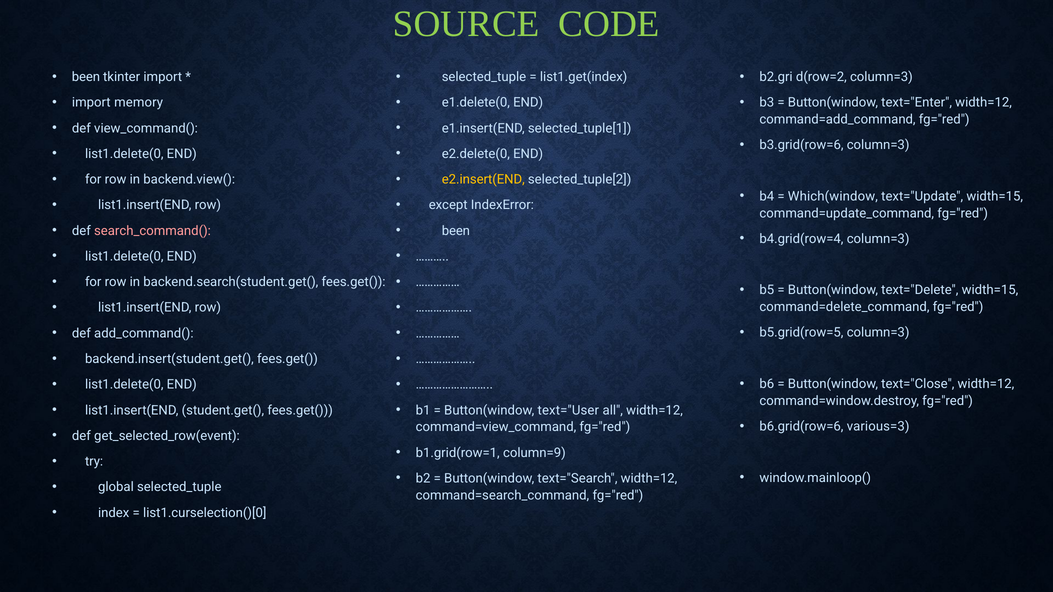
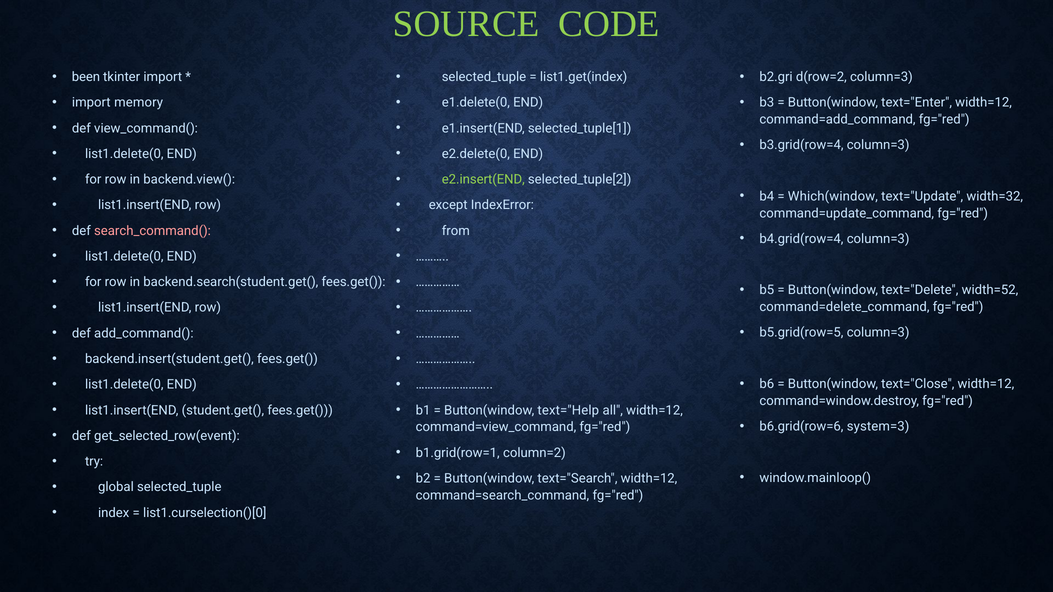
b3.grid(row=6: b3.grid(row=6 -> b3.grid(row=4
e2.insert(END colour: yellow -> light green
text="Update width=15: width=15 -> width=32
been at (456, 231): been -> from
text="Delete width=15: width=15 -> width=52
text="User: text="User -> text="Help
various=3: various=3 -> system=3
column=9: column=9 -> column=2
